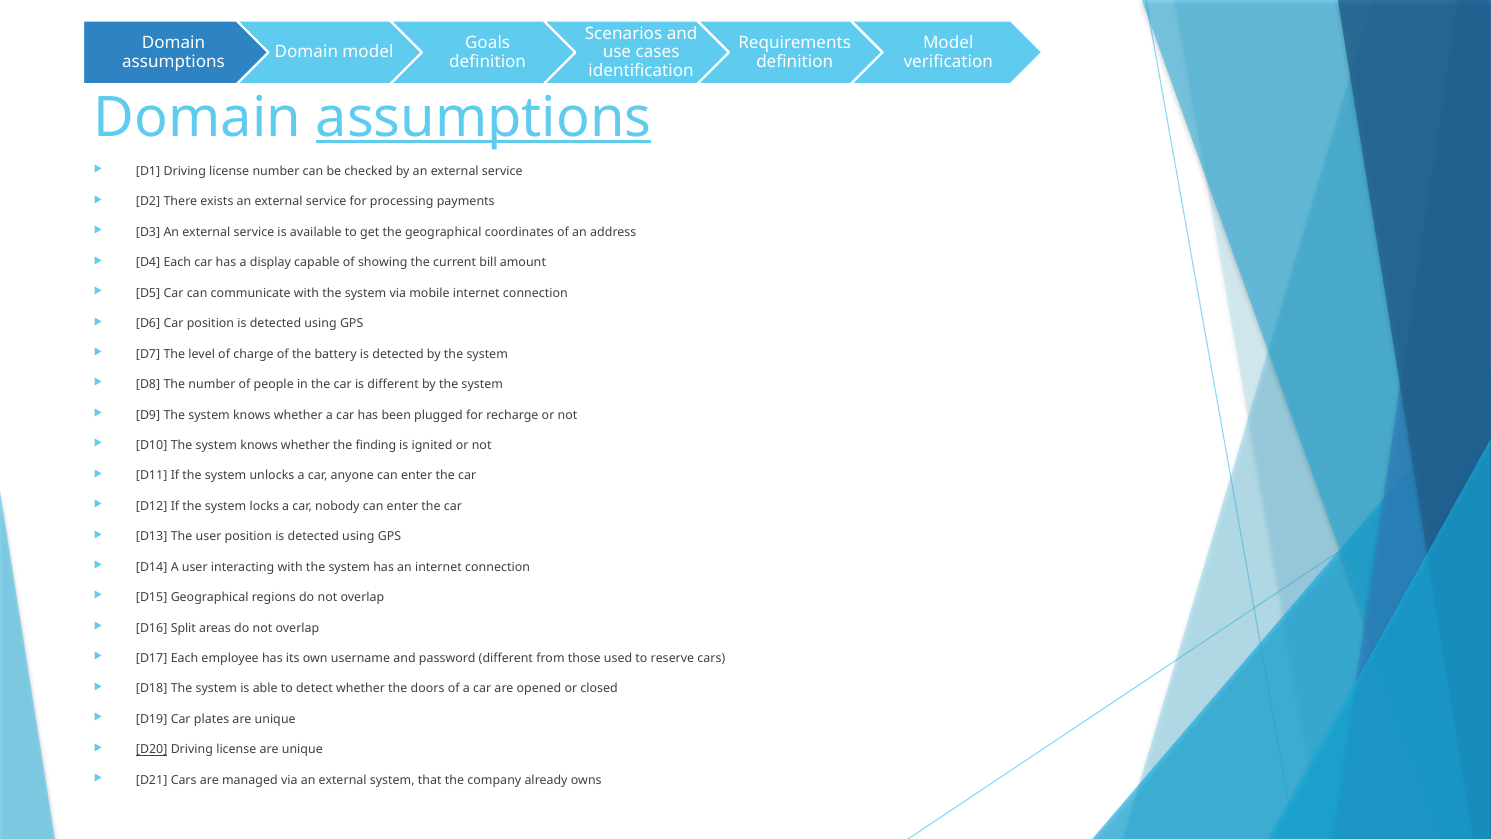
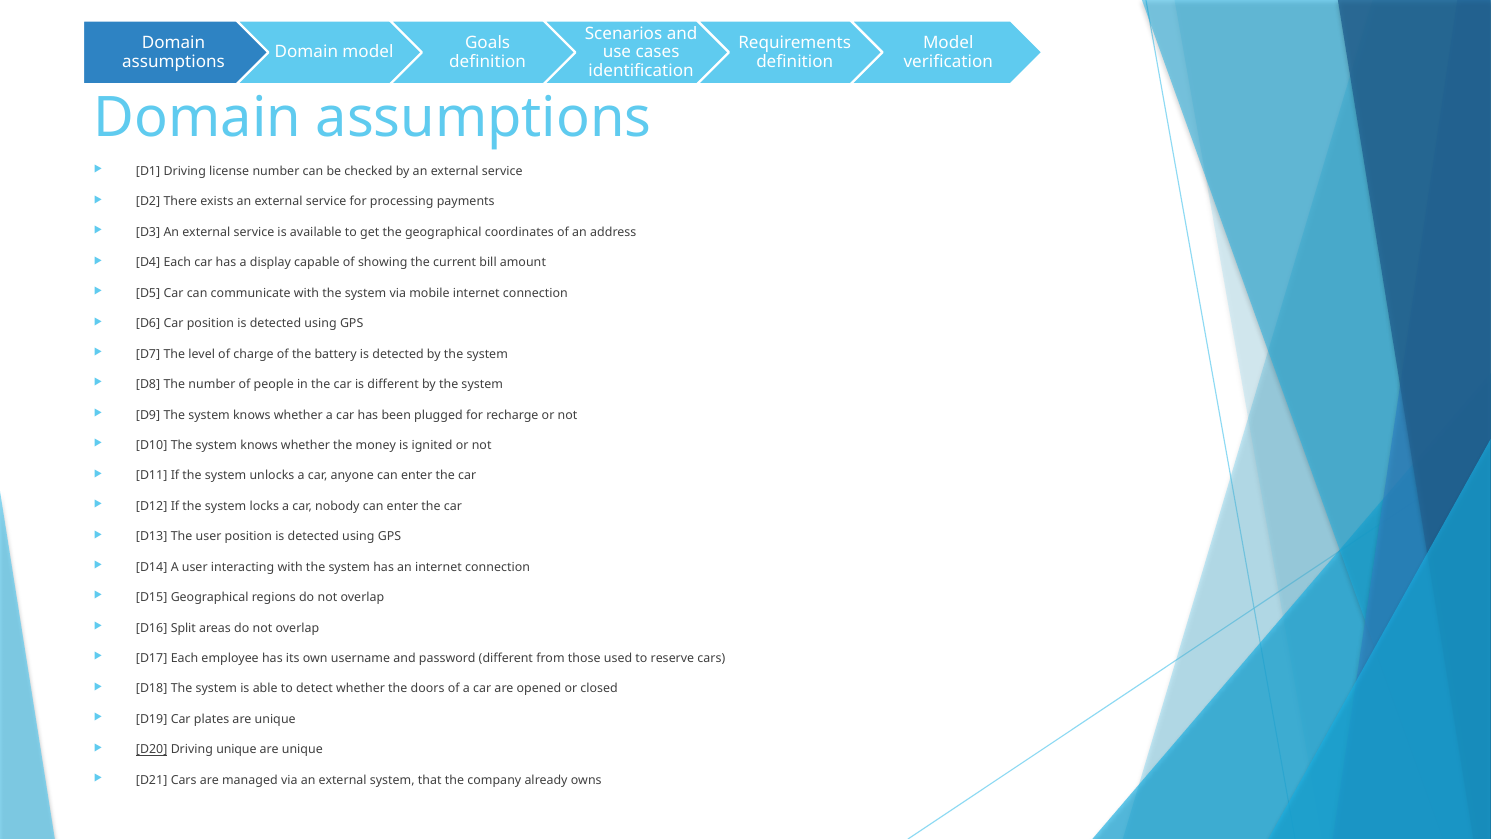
assumptions at (484, 118) underline: present -> none
finding: finding -> money
license at (236, 749): license -> unique
